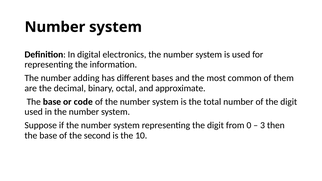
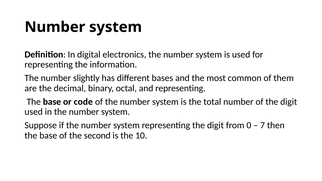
adding: adding -> slightly
and approximate: approximate -> representing
3: 3 -> 7
